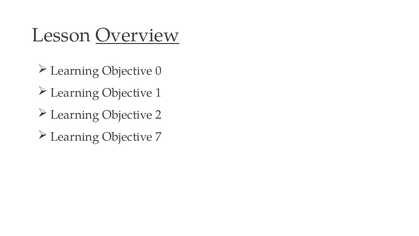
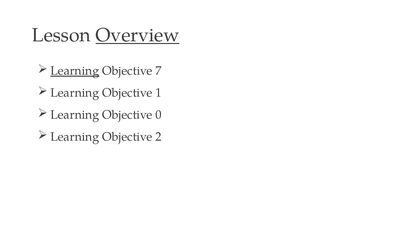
Learning at (75, 71) underline: none -> present
0: 0 -> 7
2: 2 -> 0
7: 7 -> 2
